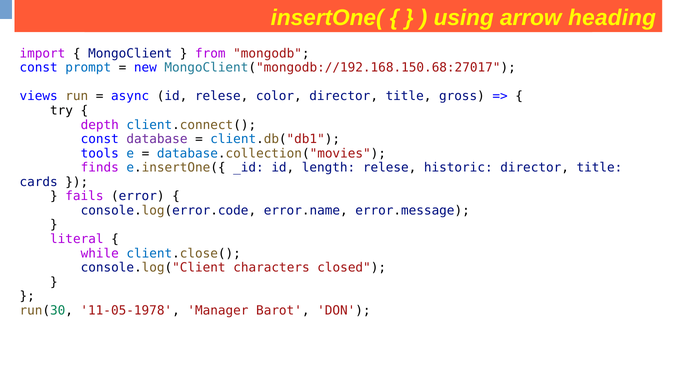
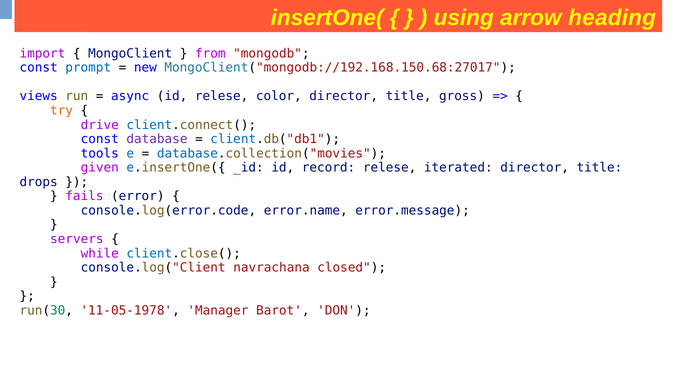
try colour: black -> orange
depth: depth -> drive
finds: finds -> given
length: length -> record
historic: historic -> iterated
cards: cards -> drops
literal: literal -> servers
characters: characters -> navrachana
